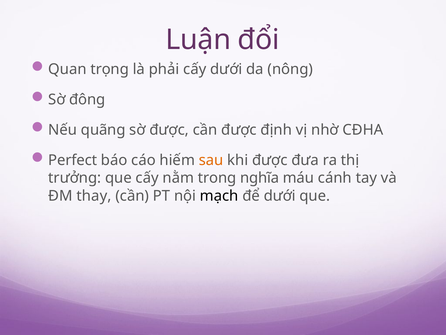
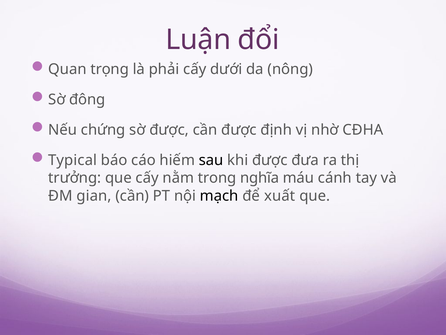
quãng: quãng -> chứng
Perfect: Perfect -> Typical
sau colour: orange -> black
thay: thay -> gian
để dưới: dưới -> xuất
